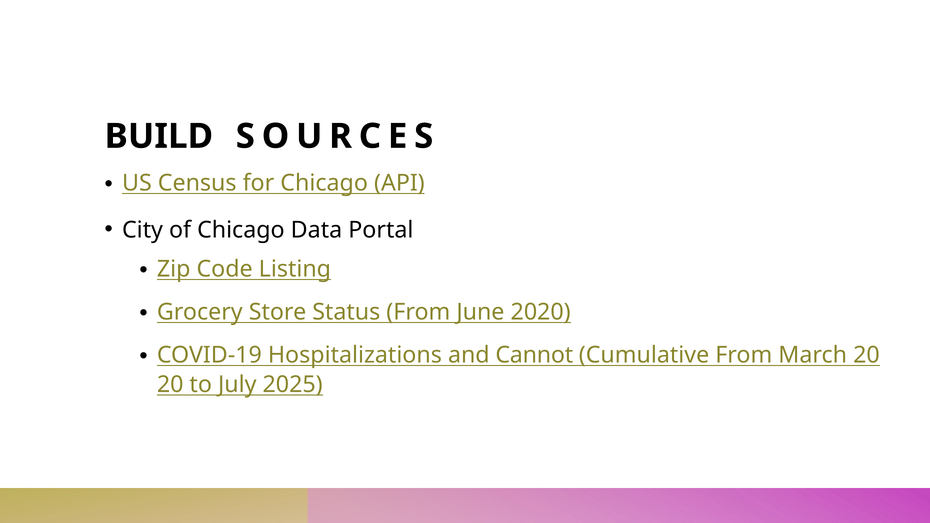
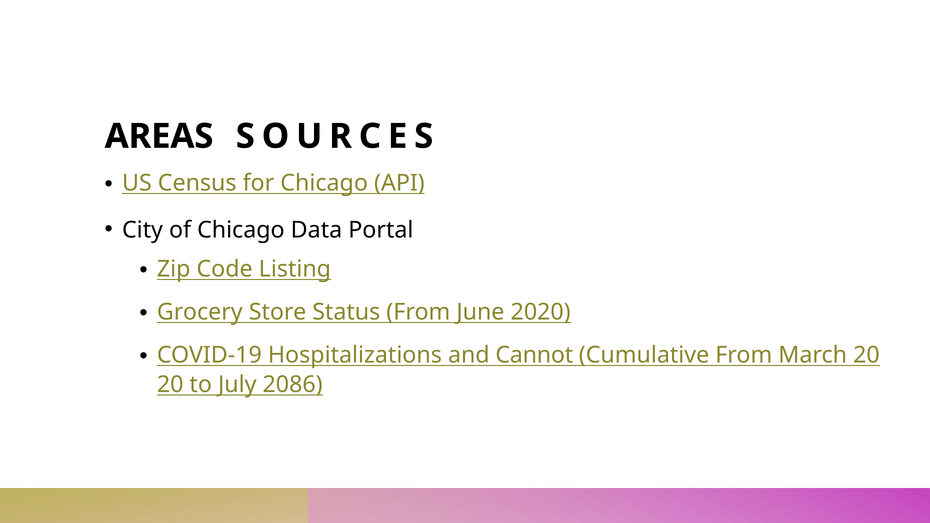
BUILD: BUILD -> AREAS
2025: 2025 -> 2086
